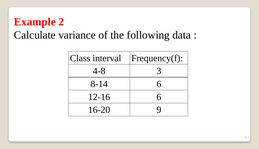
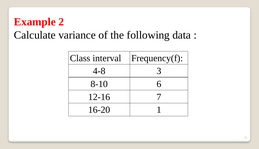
8-14: 8-14 -> 8-10
12-16 6: 6 -> 7
9: 9 -> 1
